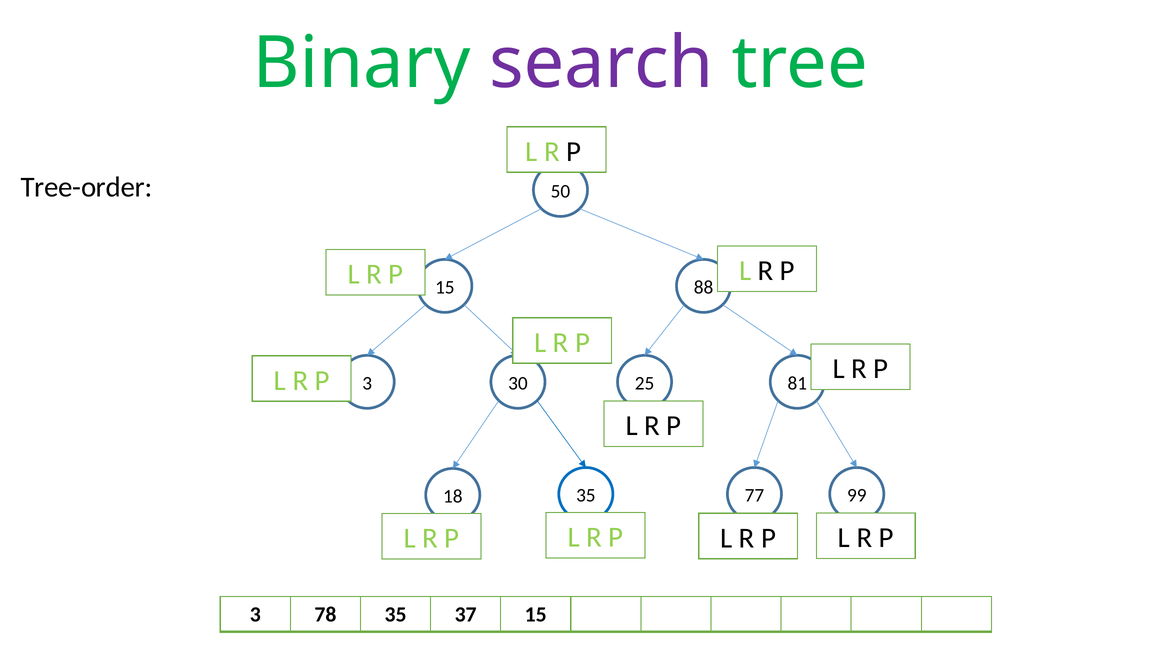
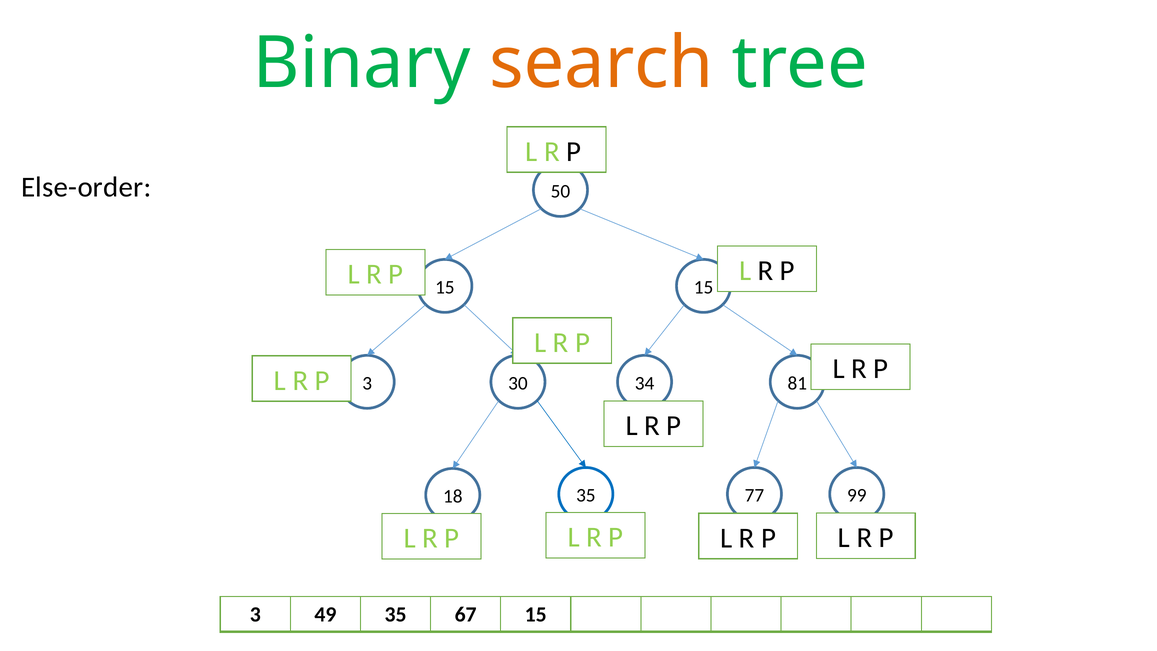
search colour: purple -> orange
Tree-order: Tree-order -> Else-order
15 88: 88 -> 15
25: 25 -> 34
78: 78 -> 49
37: 37 -> 67
